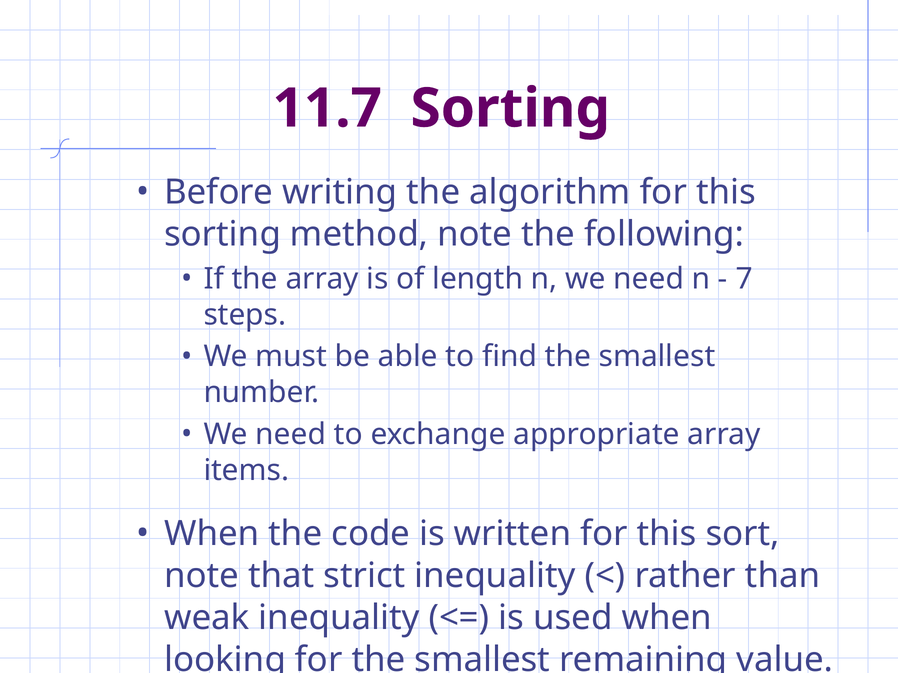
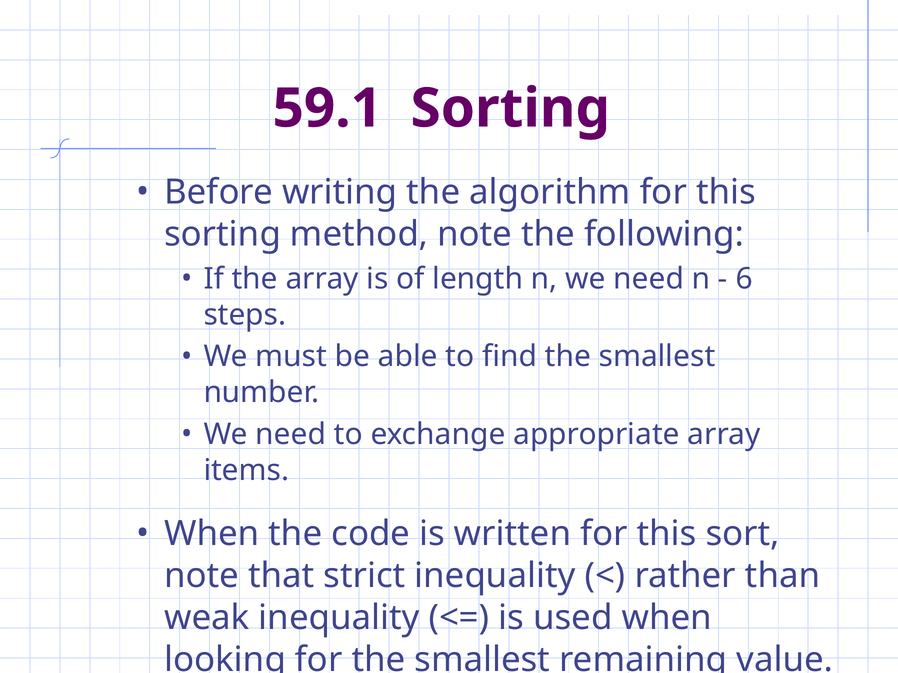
11.7: 11.7 -> 59.1
7: 7 -> 6
